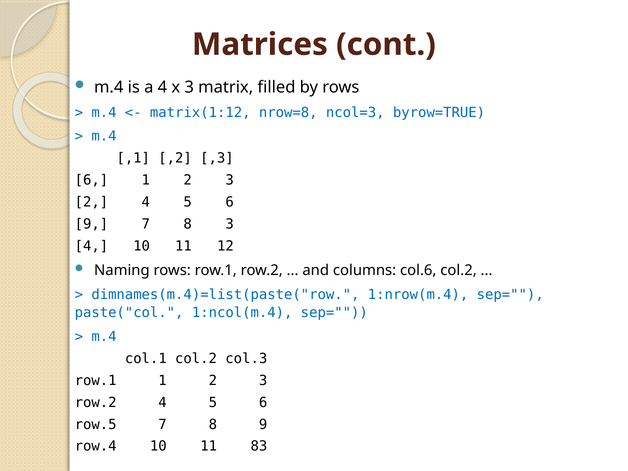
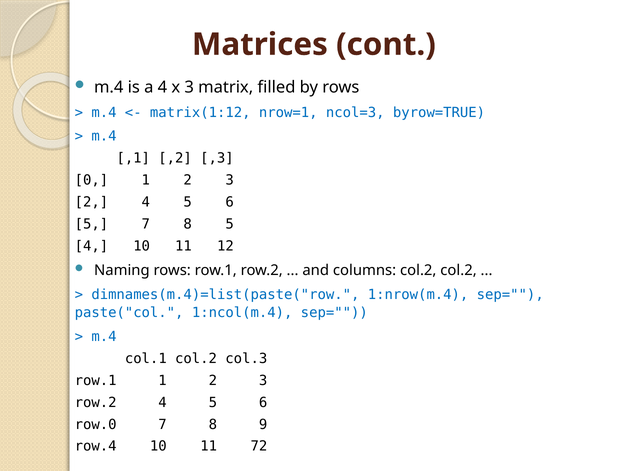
nrow=8: nrow=8 -> nrow=1
6 at (91, 180): 6 -> 0
9 at (91, 224): 9 -> 5
8 3: 3 -> 5
columns col.6: col.6 -> col.2
row.5: row.5 -> row.0
83: 83 -> 72
